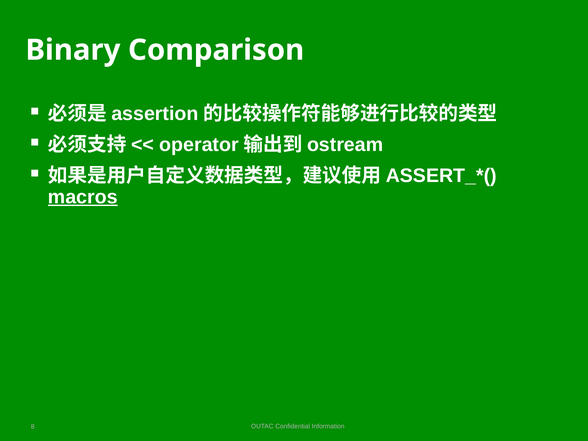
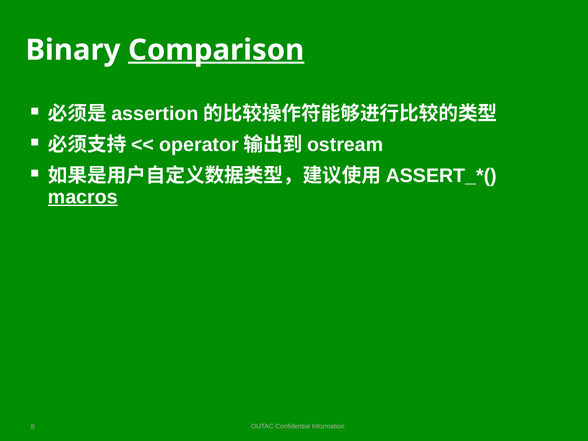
Comparison underline: none -> present
